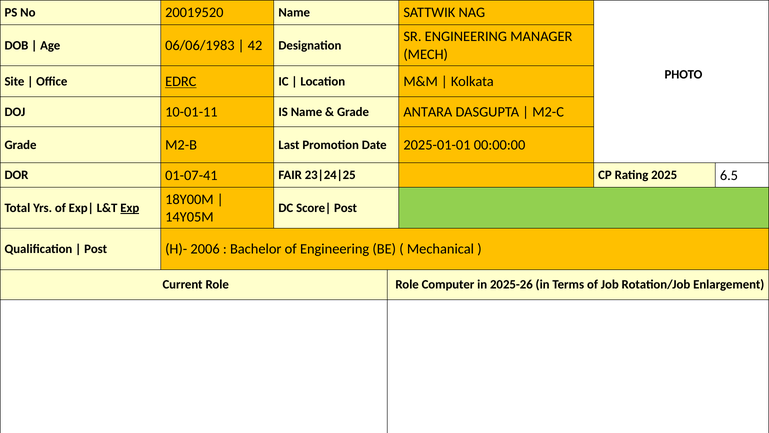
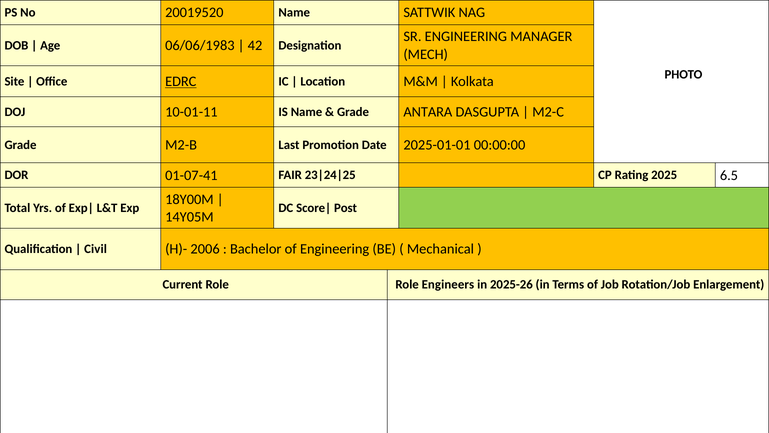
Exp underline: present -> none
Post at (96, 249): Post -> Civil
Computer: Computer -> Engineers
